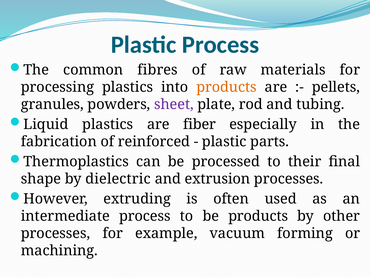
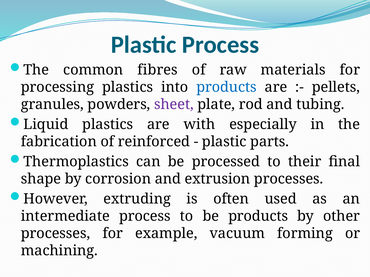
products at (226, 87) colour: orange -> blue
fiber: fiber -> with
dielectric: dielectric -> corrosion
